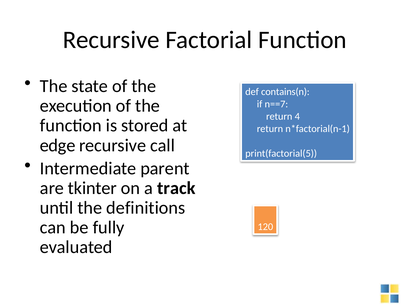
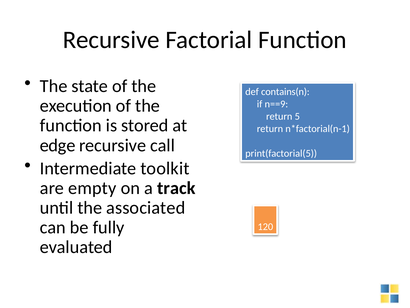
n==7: n==7 -> n==9
4: 4 -> 5
parent: parent -> toolkit
tkinter: tkinter -> empty
definitions: definitions -> associated
